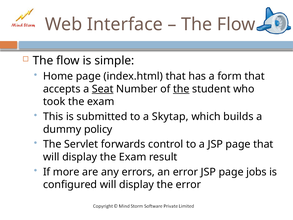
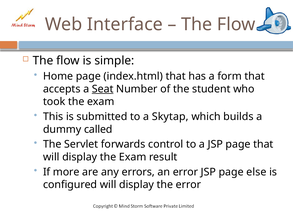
the at (181, 89) underline: present -> none
policy: policy -> called
jobs: jobs -> else
